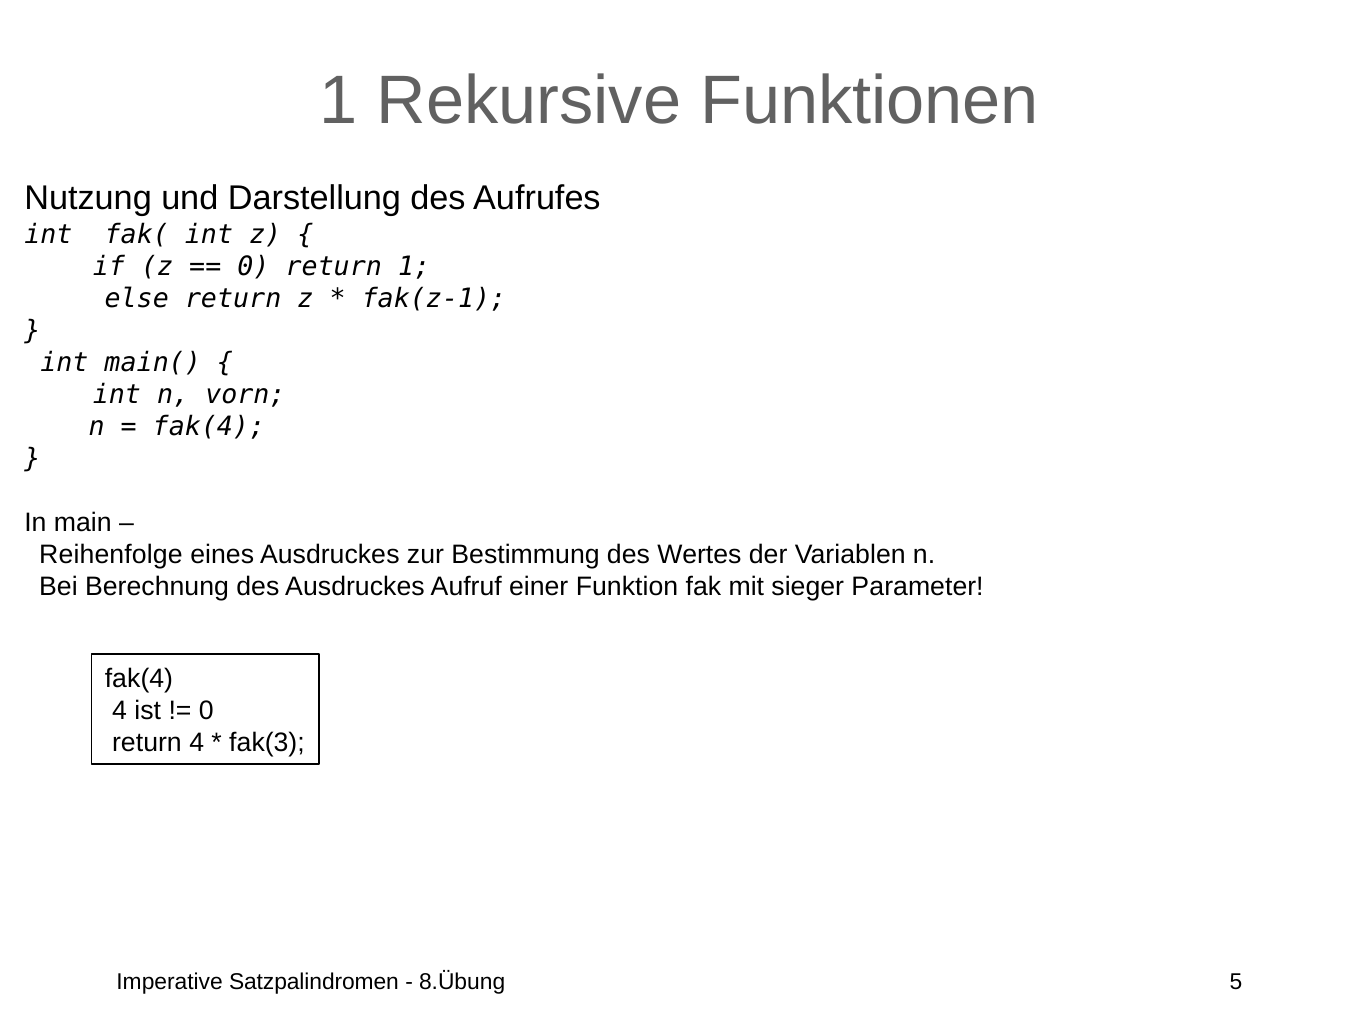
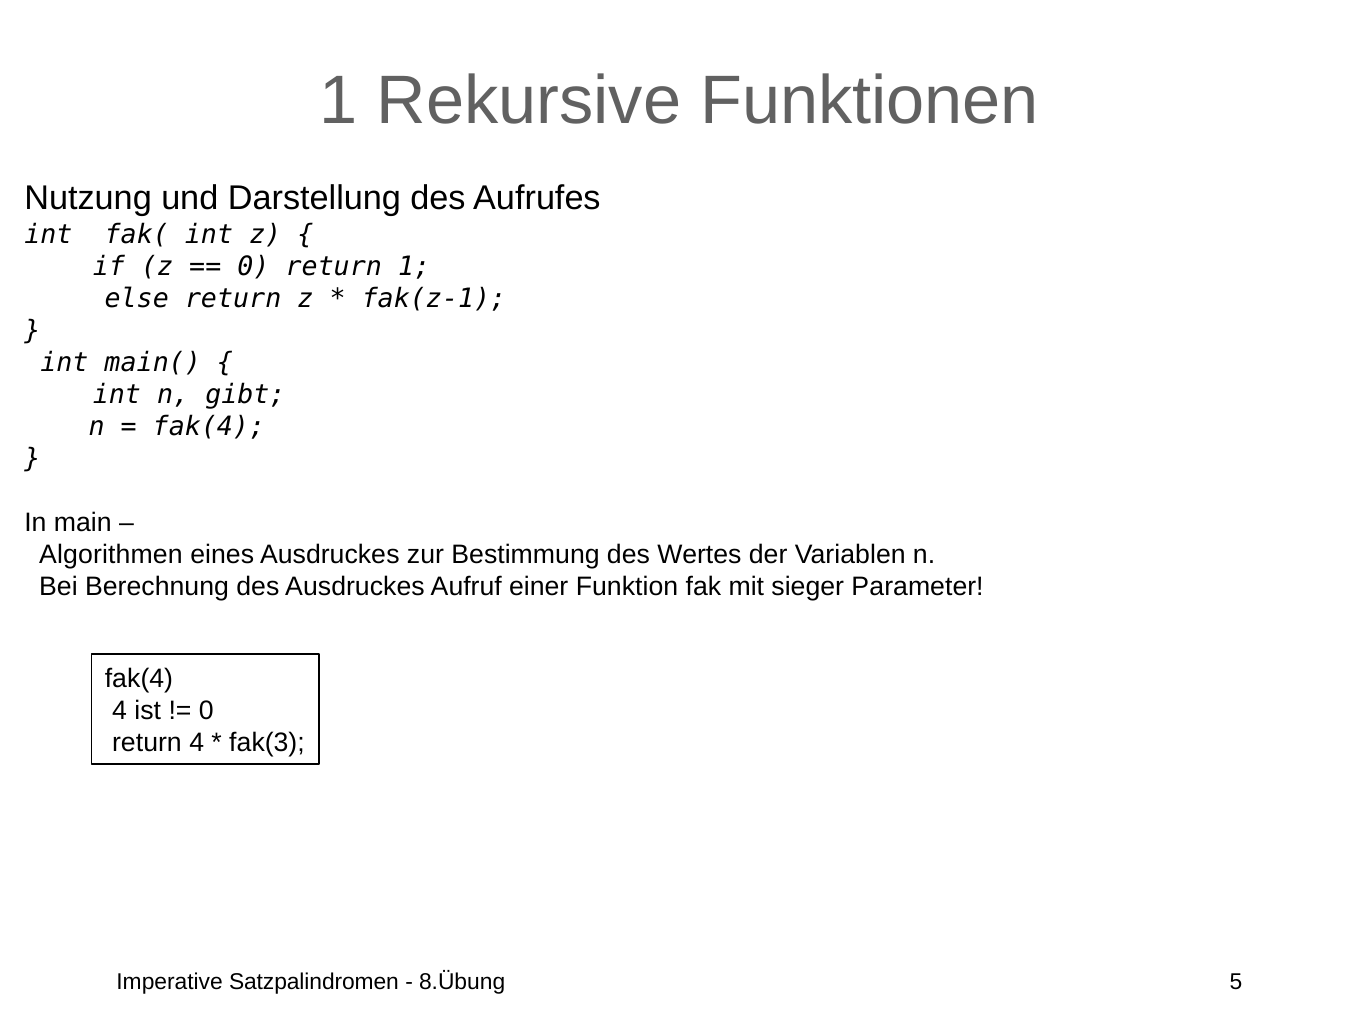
vorn: vorn -> gibt
Reihenfolge: Reihenfolge -> Algorithmen
